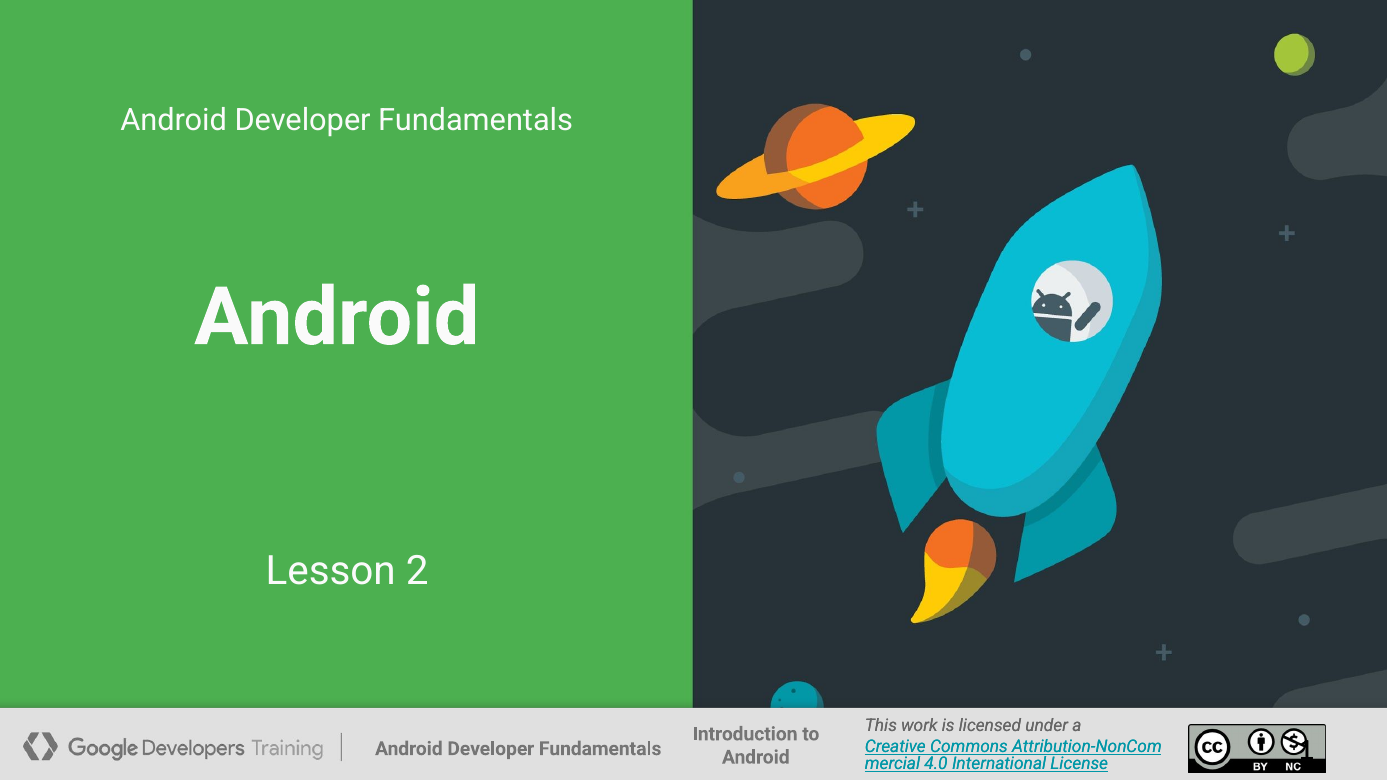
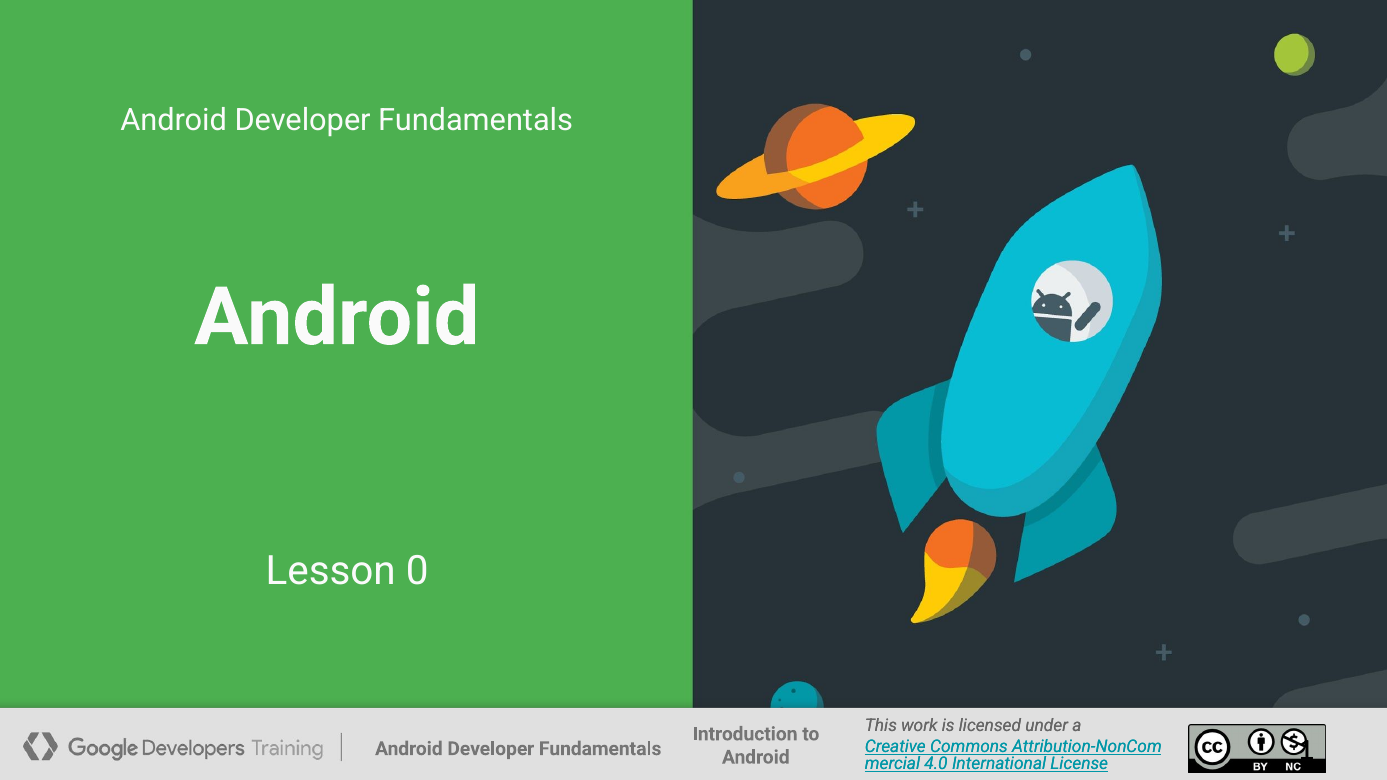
2: 2 -> 0
